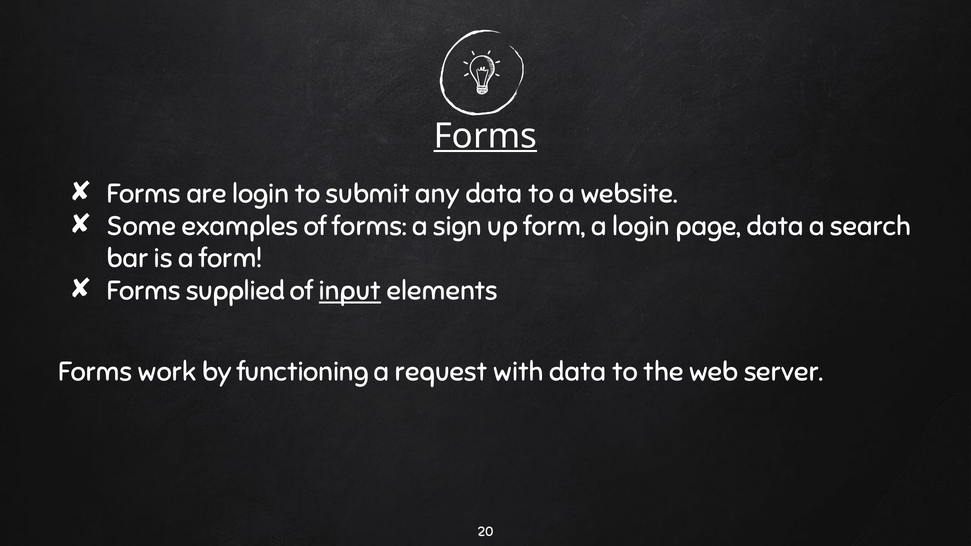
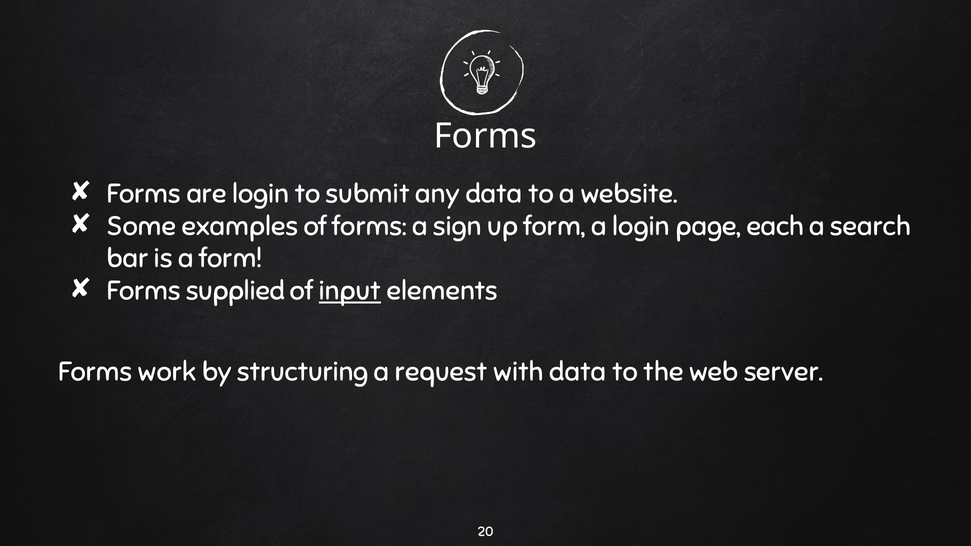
Forms at (485, 136) underline: present -> none
page data: data -> each
functioning: functioning -> structuring
